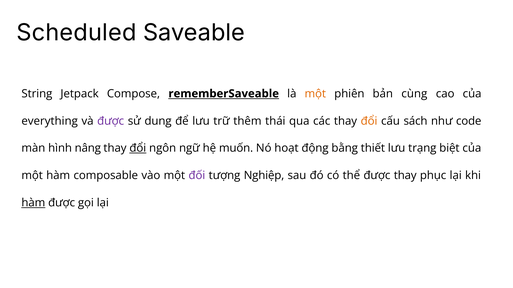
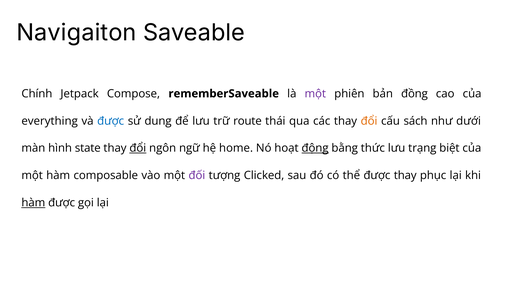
Scheduled: Scheduled -> Navigaiton
String: String -> Chính
rememberSaveable underline: present -> none
một at (315, 94) colour: orange -> purple
cùng: cùng -> đồng
được at (111, 121) colour: purple -> blue
thêm: thêm -> route
code: code -> dưới
nâng: nâng -> state
muốn: muốn -> home
động underline: none -> present
thiết: thiết -> thức
Nghiệp: Nghiệp -> Clicked
